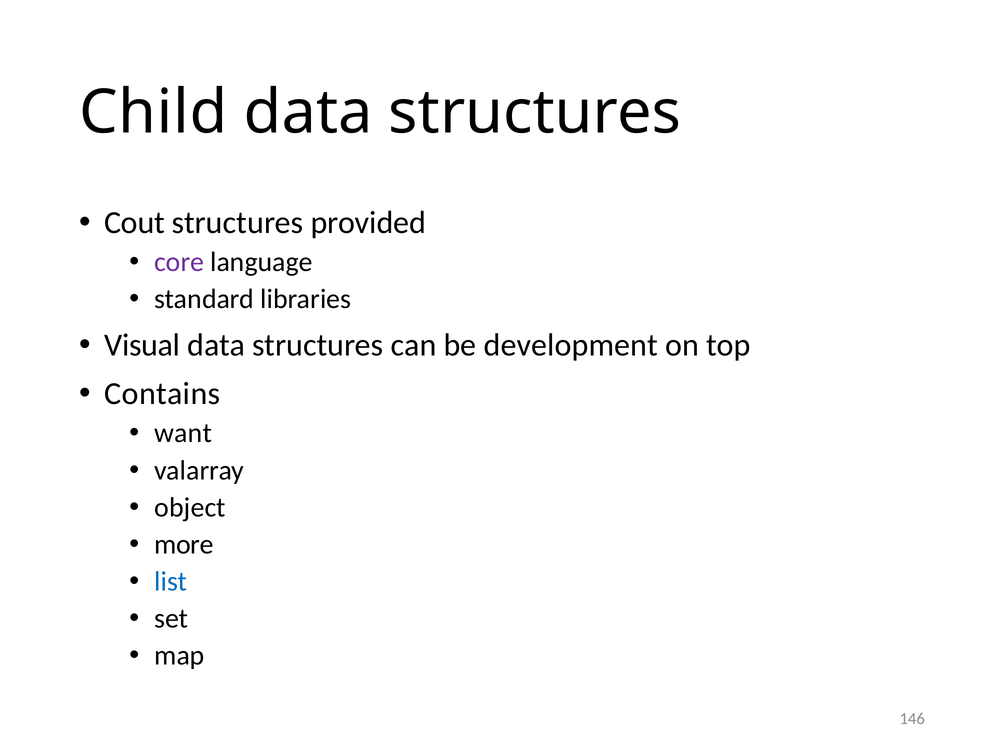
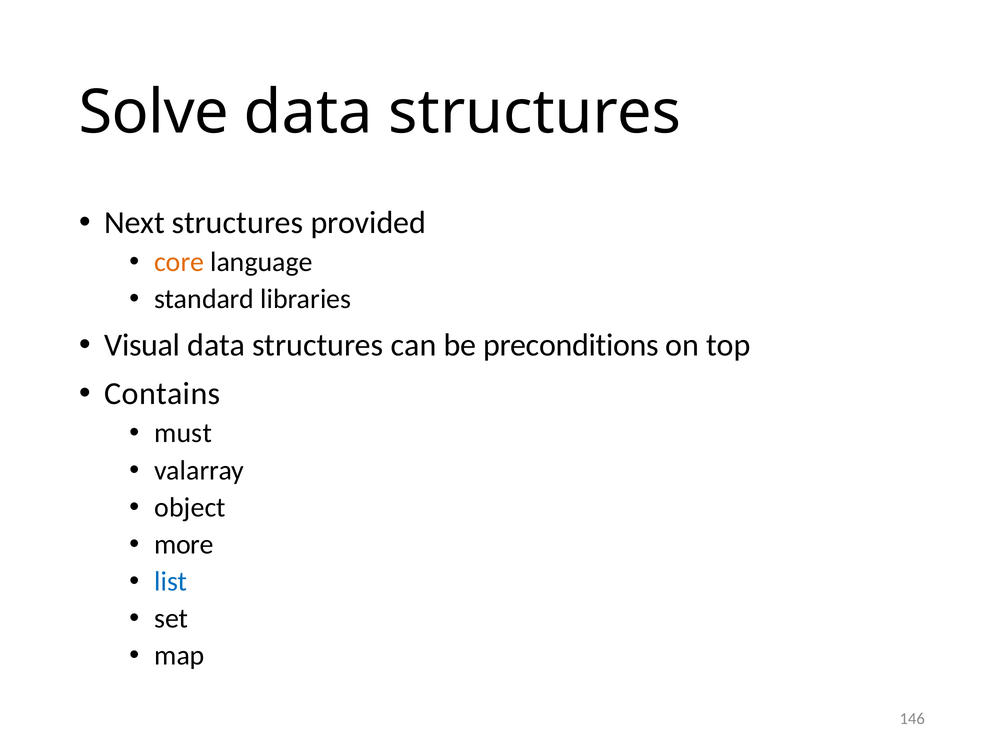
Child: Child -> Solve
Cout: Cout -> Next
core colour: purple -> orange
development: development -> preconditions
want: want -> must
